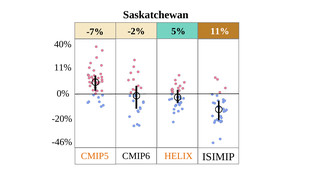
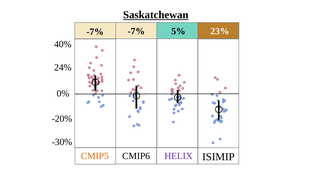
Saskatchewan underline: none -> present
-7% -2%: -2% -> -7%
5% 11%: 11% -> 23%
11% at (63, 68): 11% -> 24%
-46%: -46% -> -30%
HELIX colour: orange -> purple
